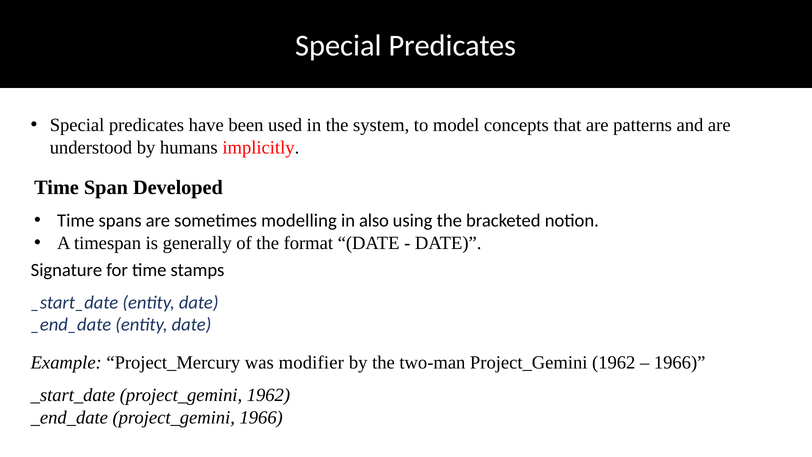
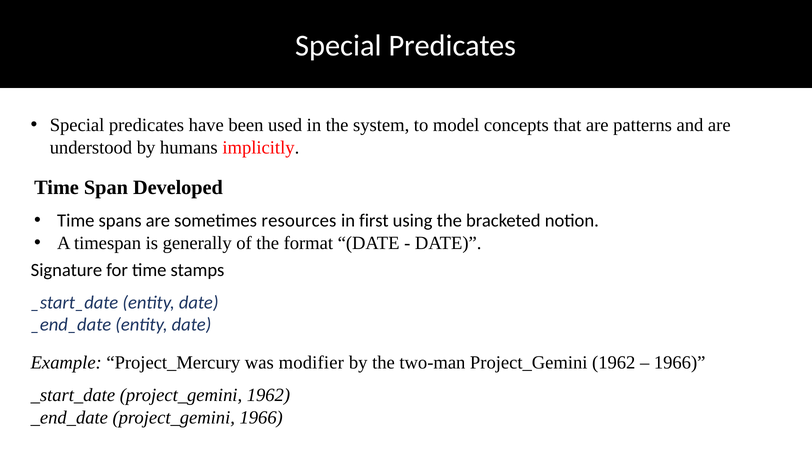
modelling: modelling -> resources
also: also -> first
